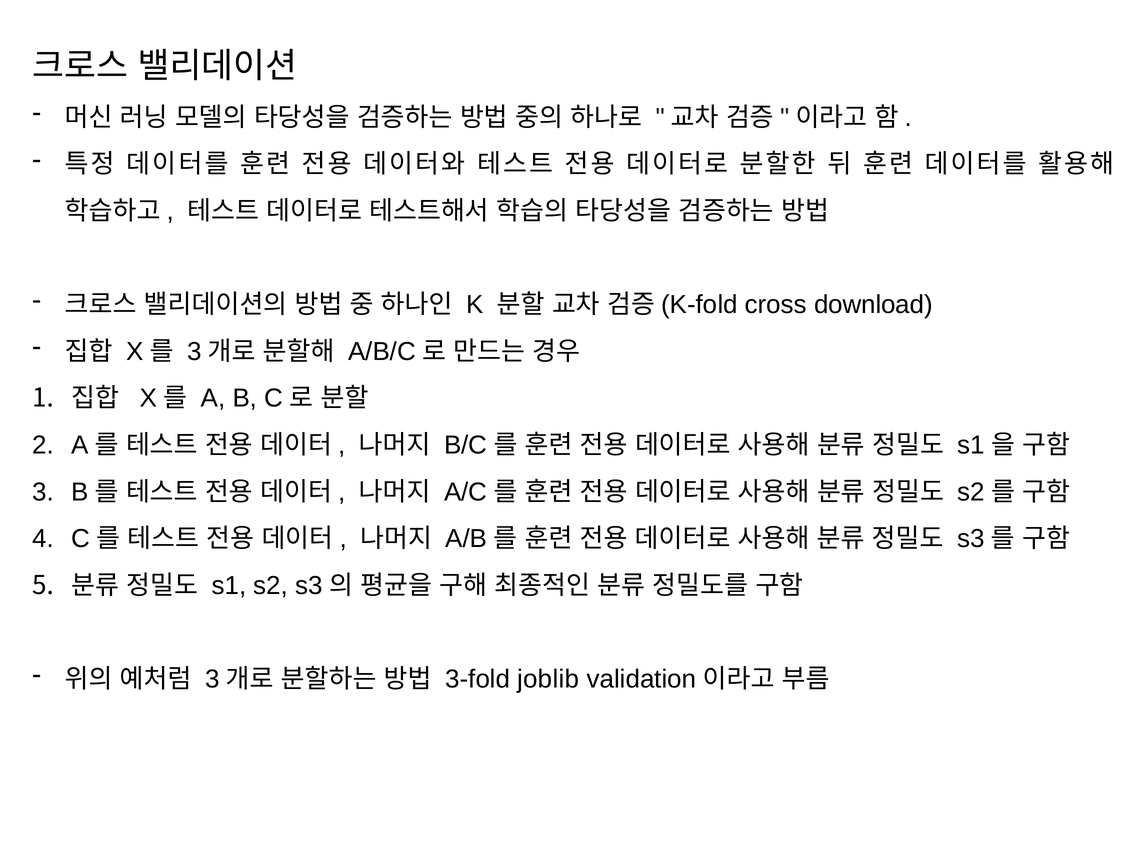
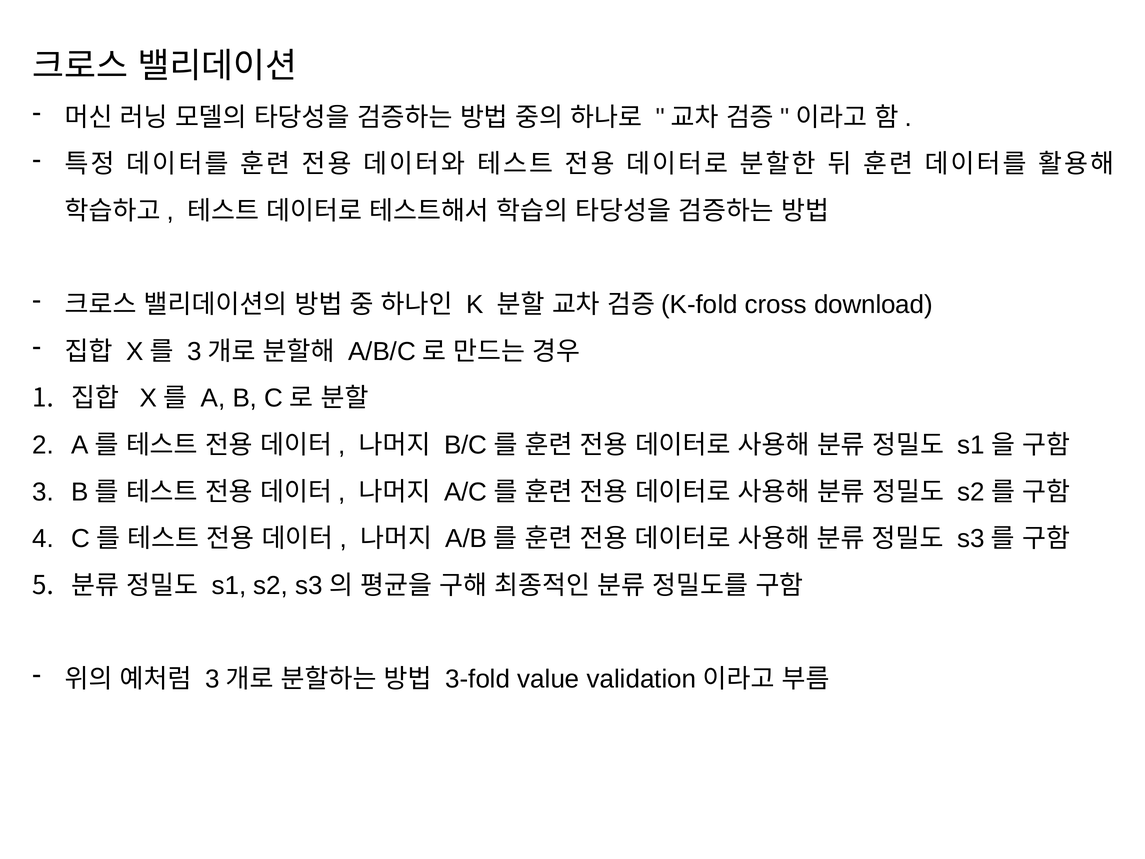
joblib: joblib -> value
